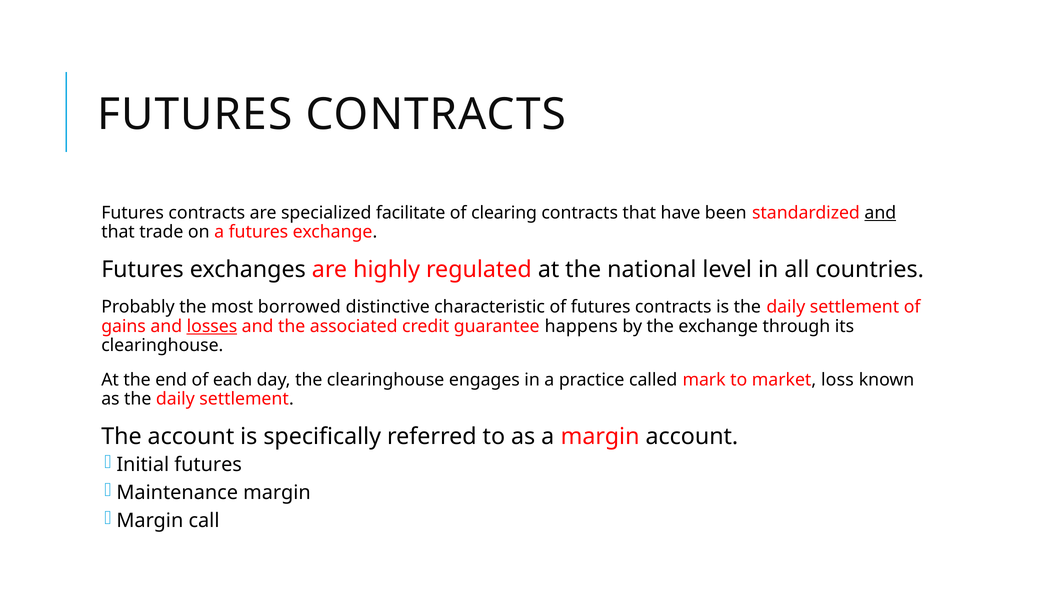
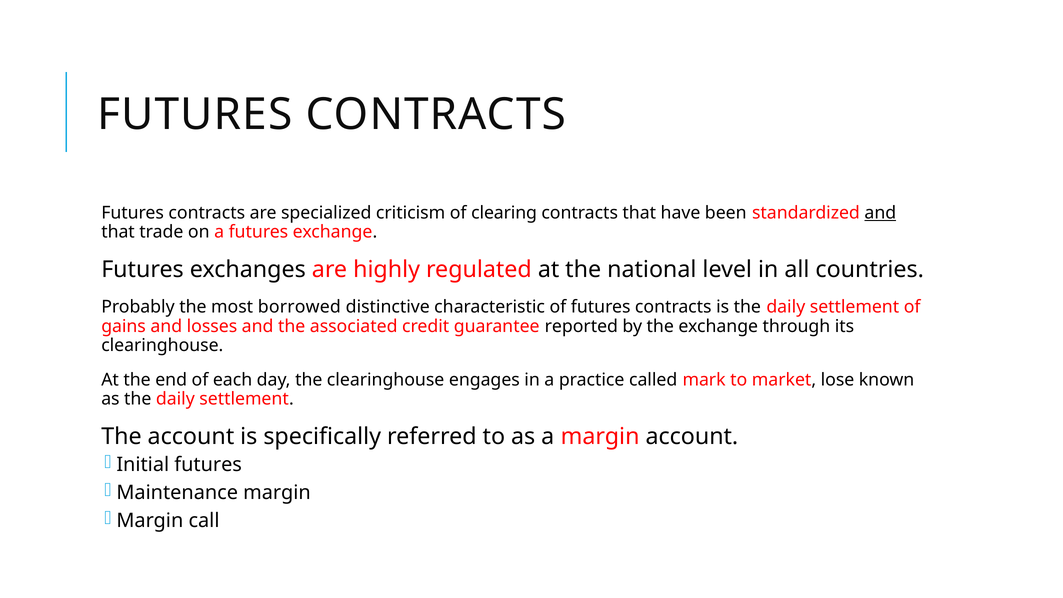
facilitate: facilitate -> criticism
losses underline: present -> none
happens: happens -> reported
loss: loss -> lose
